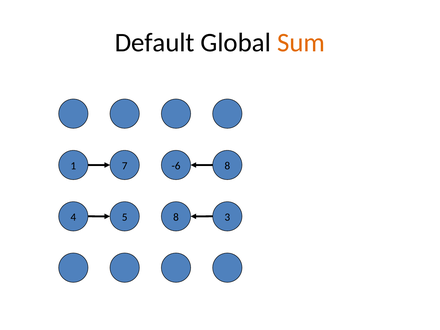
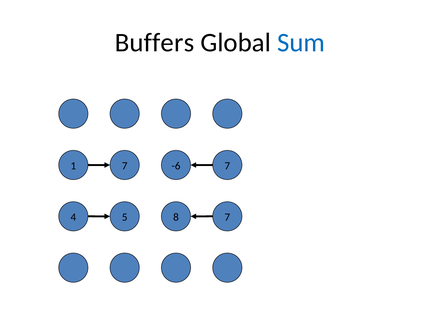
Default: Default -> Buffers
Sum colour: orange -> blue
-6 8: 8 -> 7
8 3: 3 -> 7
